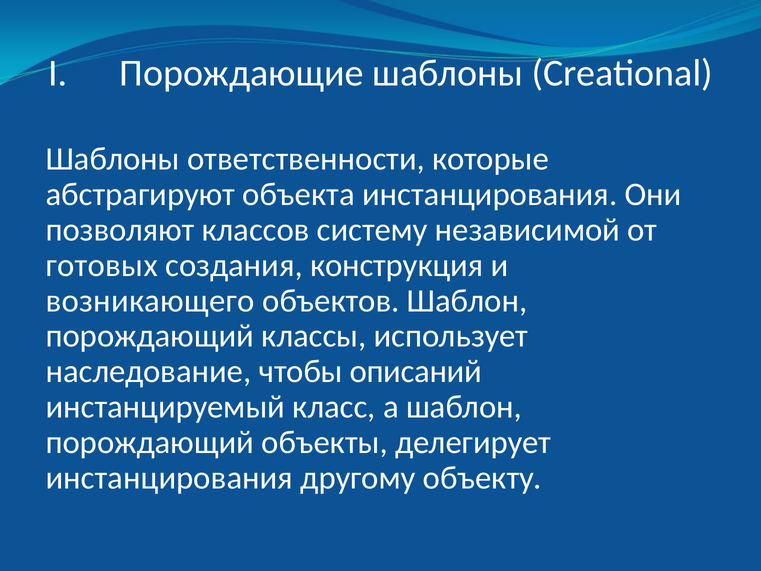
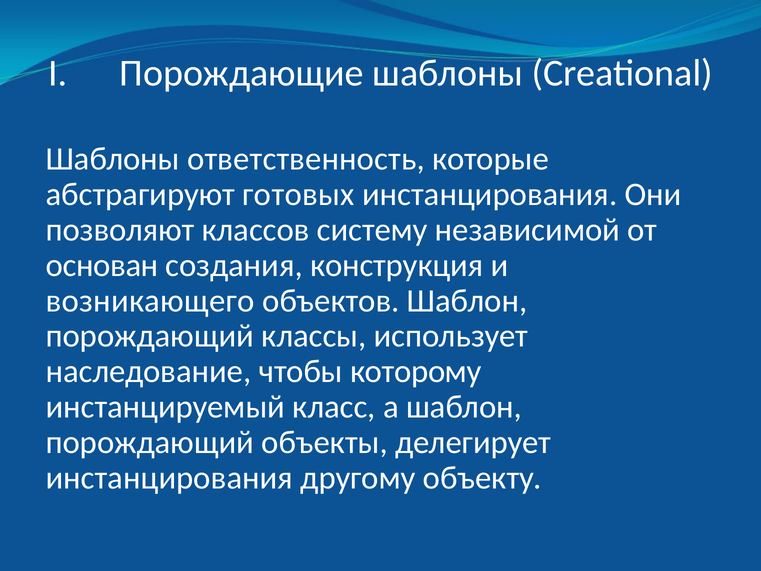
ответственности: ответственности -> ответственность
объекта: объекта -> готовых
готовых: готовых -> основан
описаний: описаний -> которому
